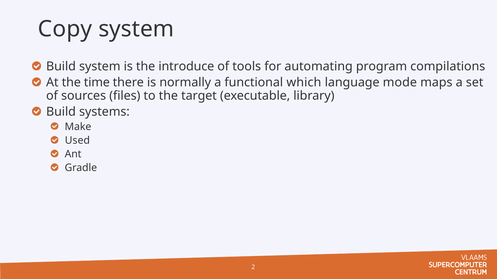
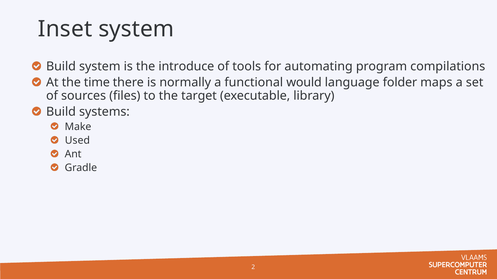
Copy: Copy -> Inset
which: which -> would
mode: mode -> folder
